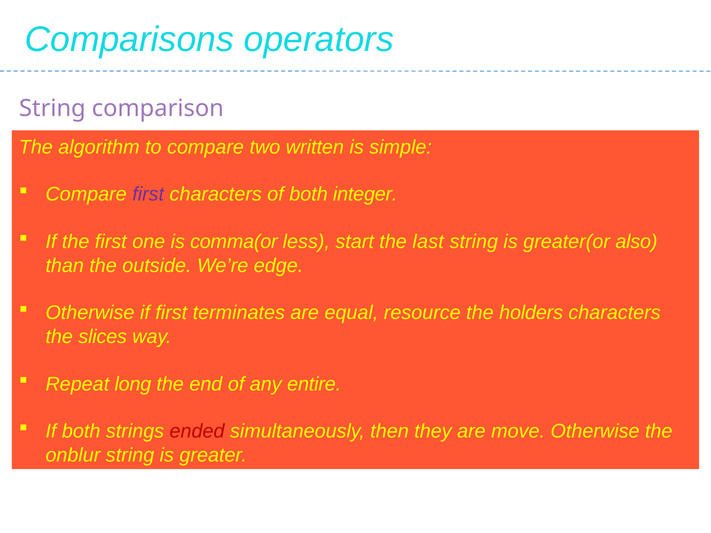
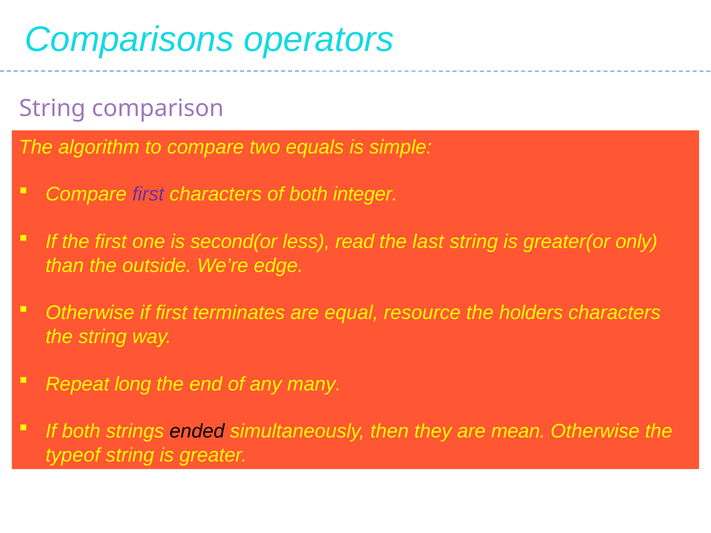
written: written -> equals
comma(or: comma(or -> second(or
start: start -> read
also: also -> only
the slices: slices -> string
entire: entire -> many
ended colour: red -> black
move: move -> mean
onblur: onblur -> typeof
